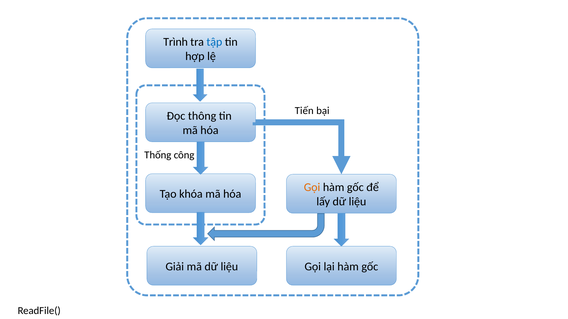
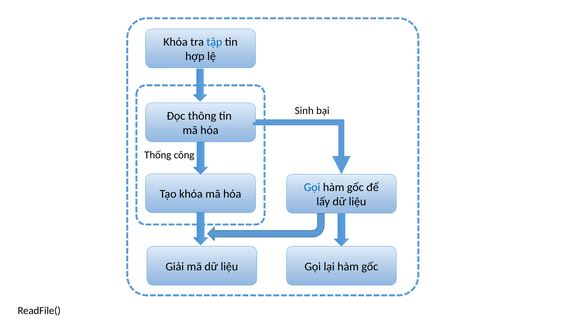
Trình at (176, 42): Trình -> Khóa
Tiến: Tiến -> Sinh
Gọi at (312, 188) colour: orange -> blue
